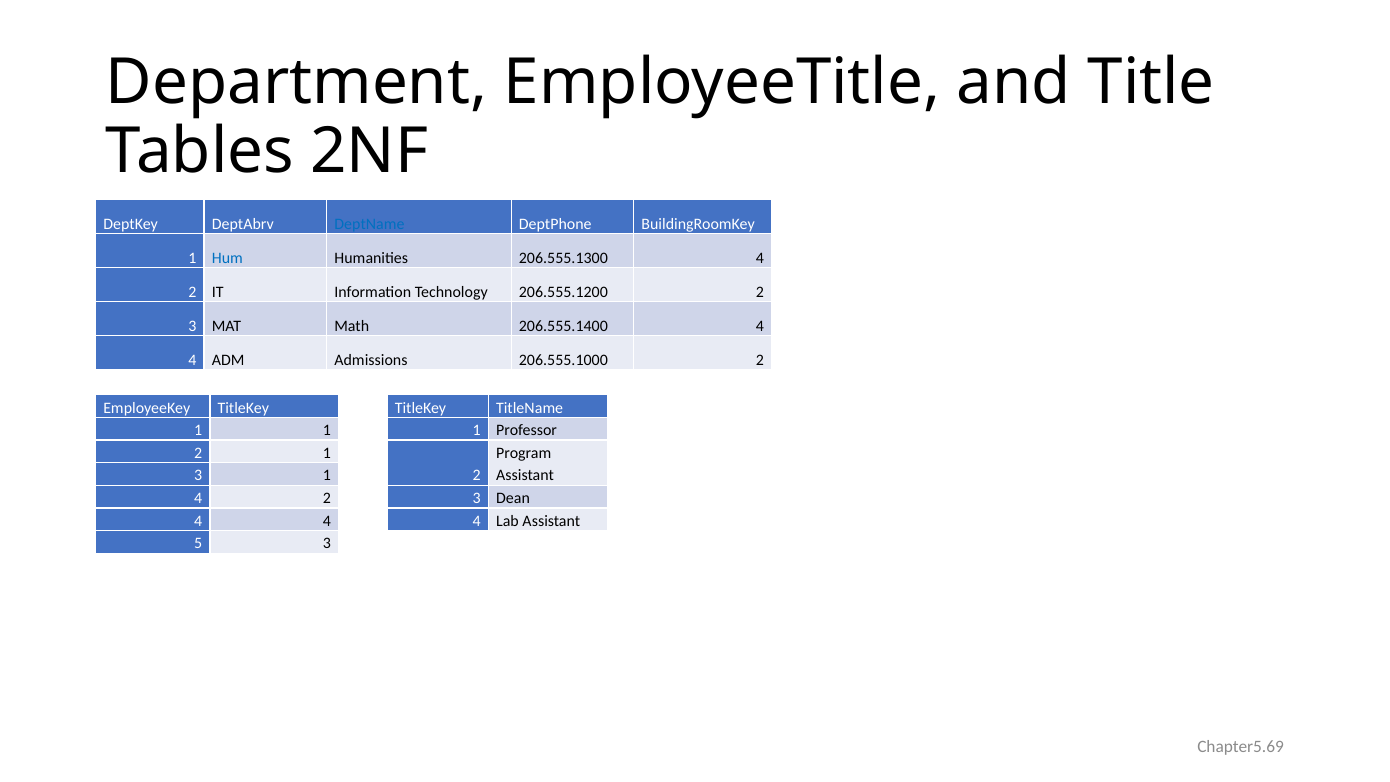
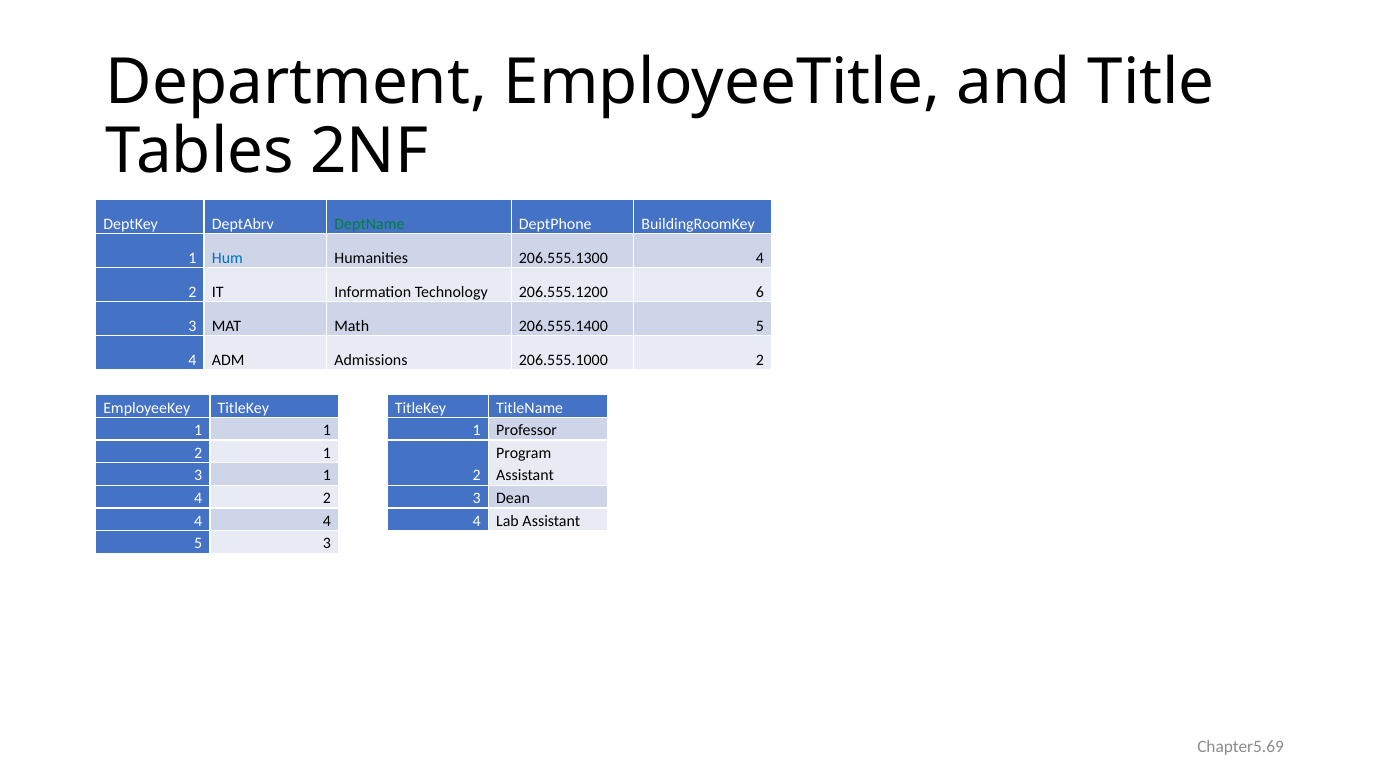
DeptName colour: blue -> green
206.555.1200 2: 2 -> 6
206.555.1400 4: 4 -> 5
